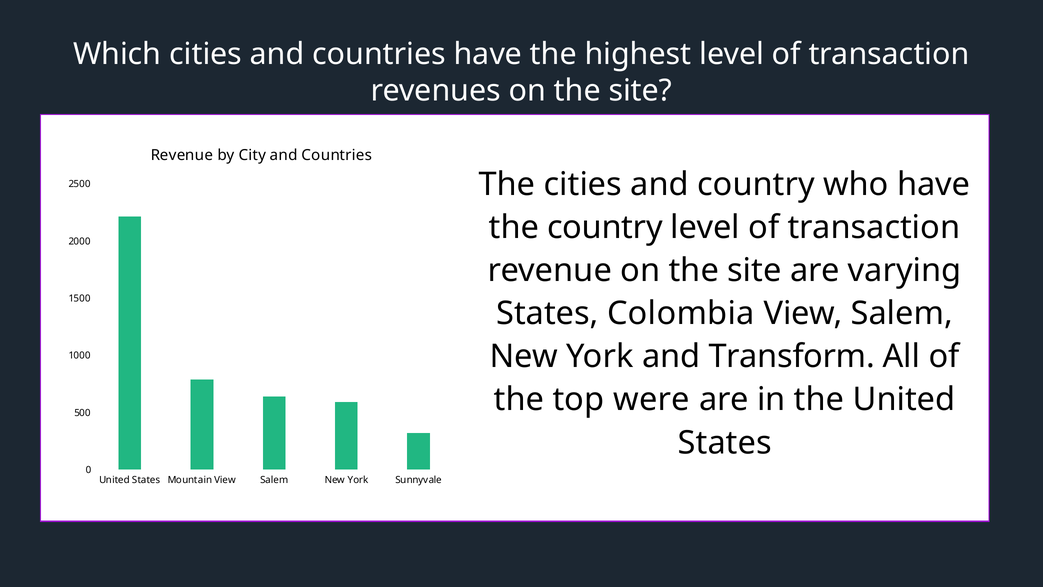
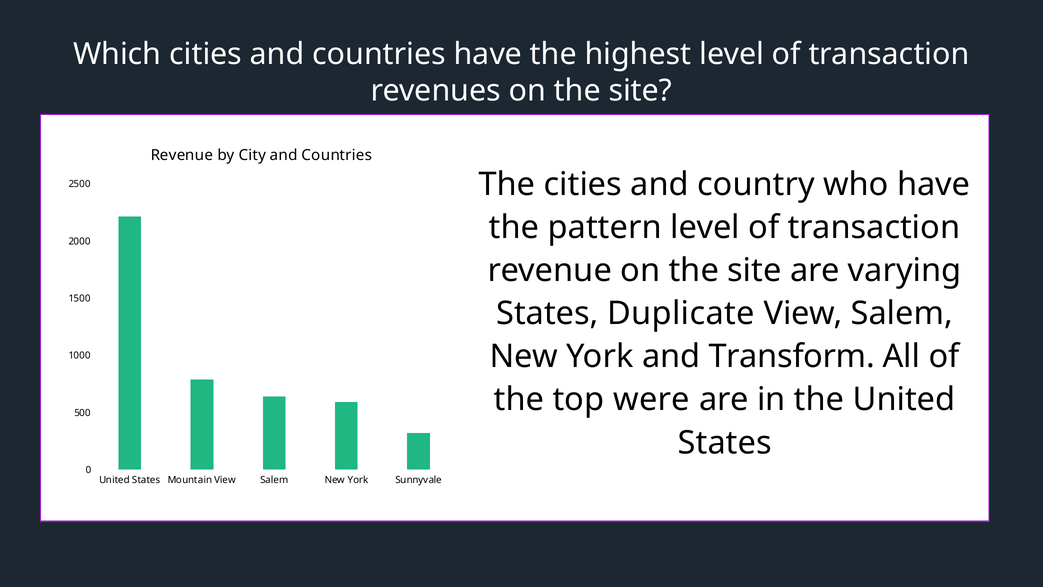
the country: country -> pattern
Colombia: Colombia -> Duplicate
